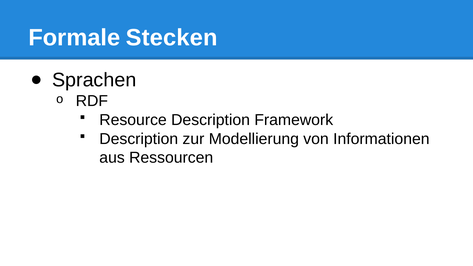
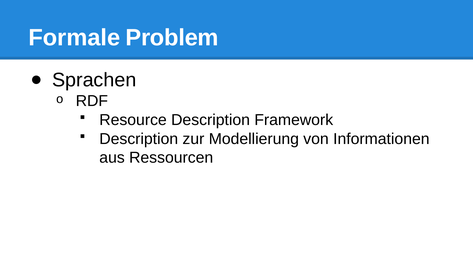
Stecken: Stecken -> Problem
